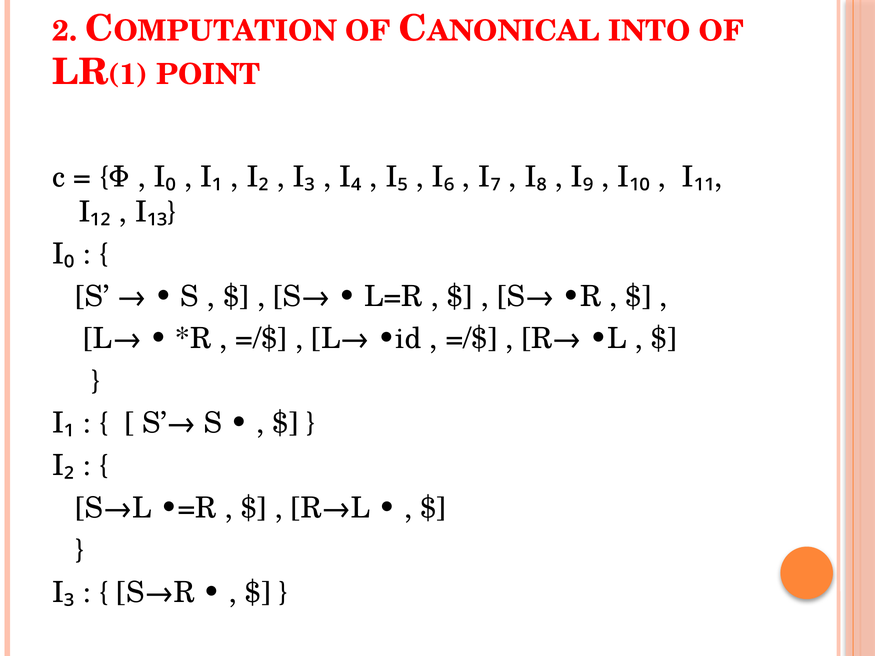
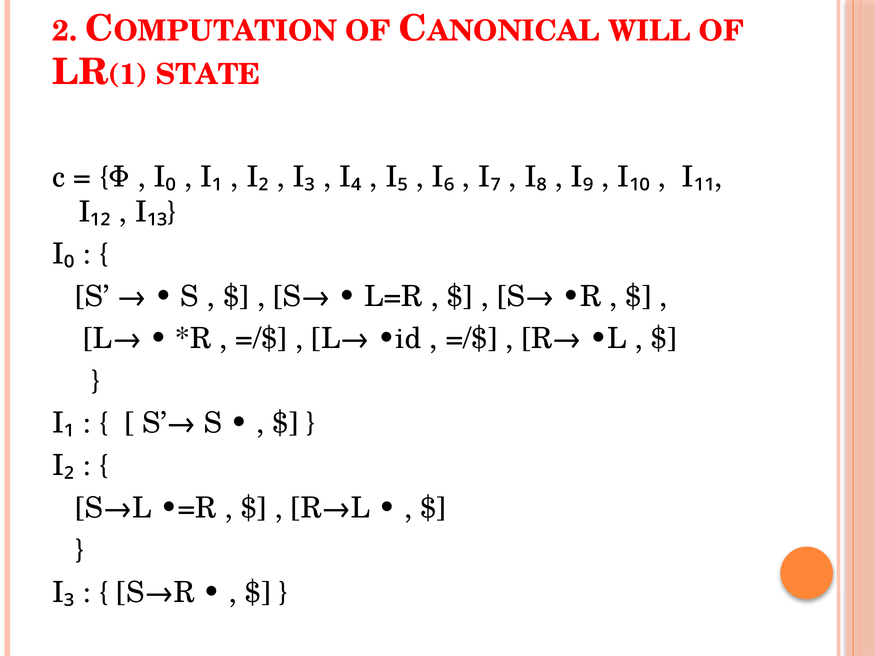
INTO: INTO -> WILL
POINT: POINT -> STATE
